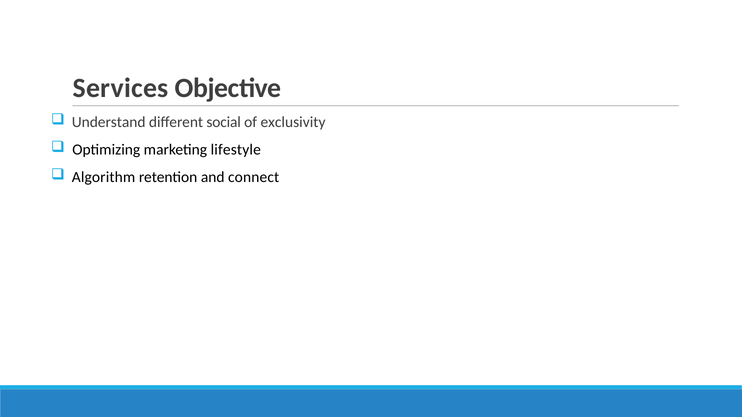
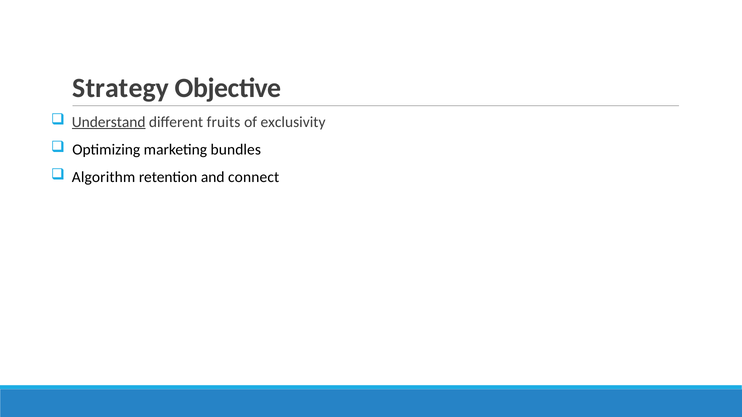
Services: Services -> Strategy
Understand underline: none -> present
social: social -> fruits
lifestyle: lifestyle -> bundles
